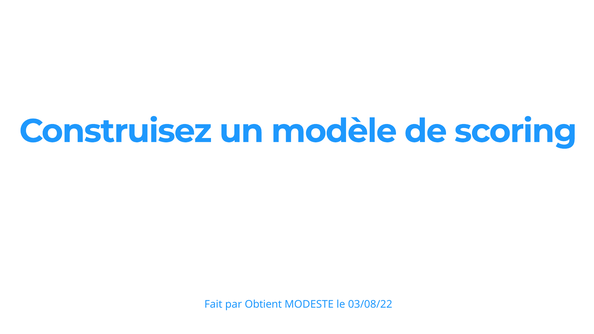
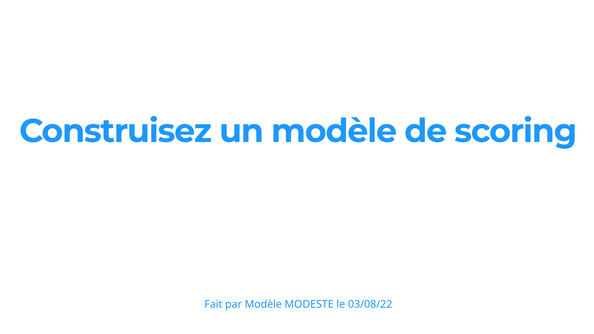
par Obtient: Obtient -> Modèle
